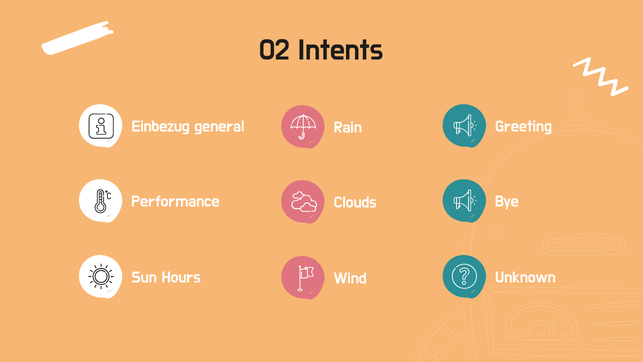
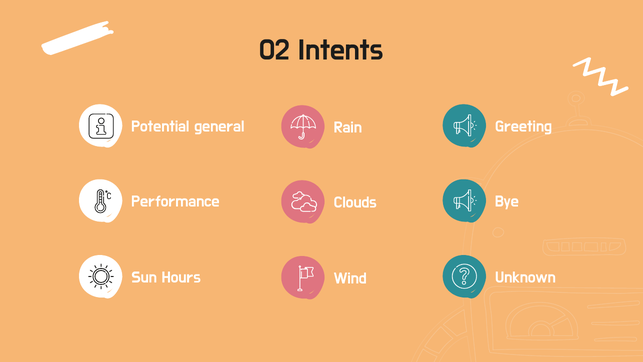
Einbezug: Einbezug -> Potential
